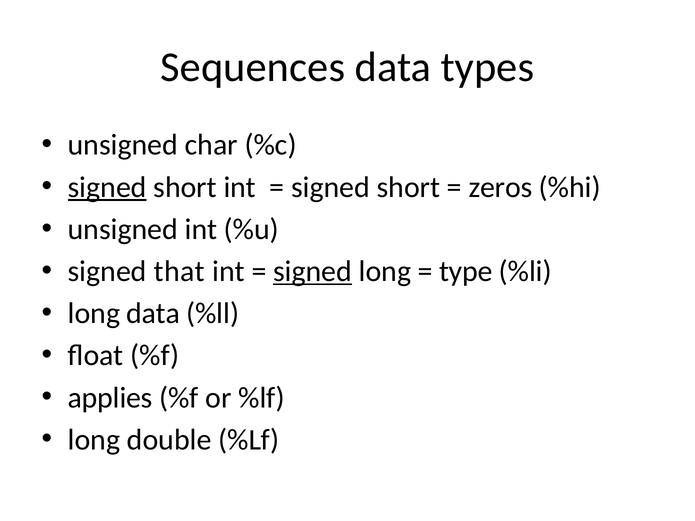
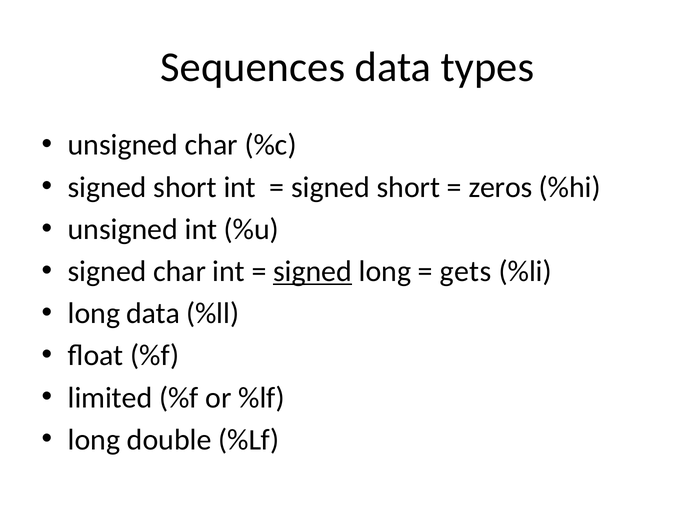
signed at (107, 187) underline: present -> none
signed that: that -> char
type: type -> gets
applies: applies -> limited
